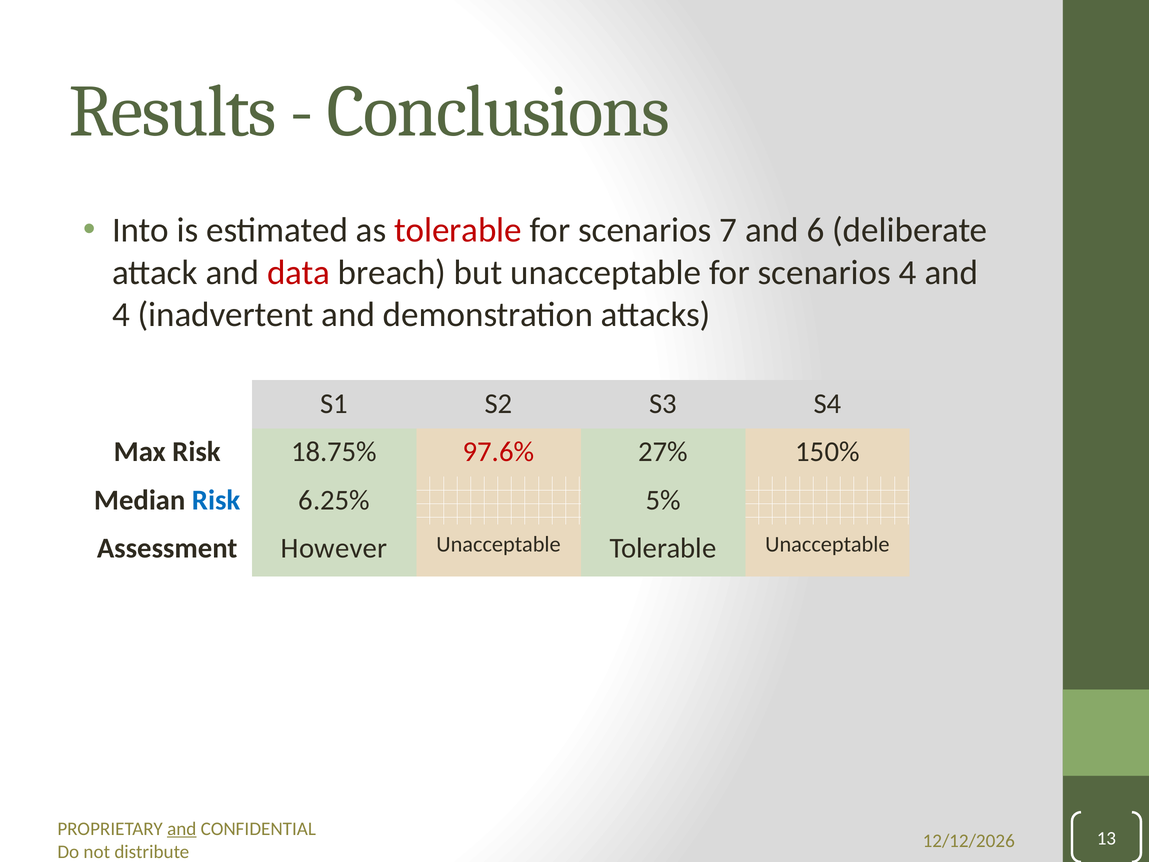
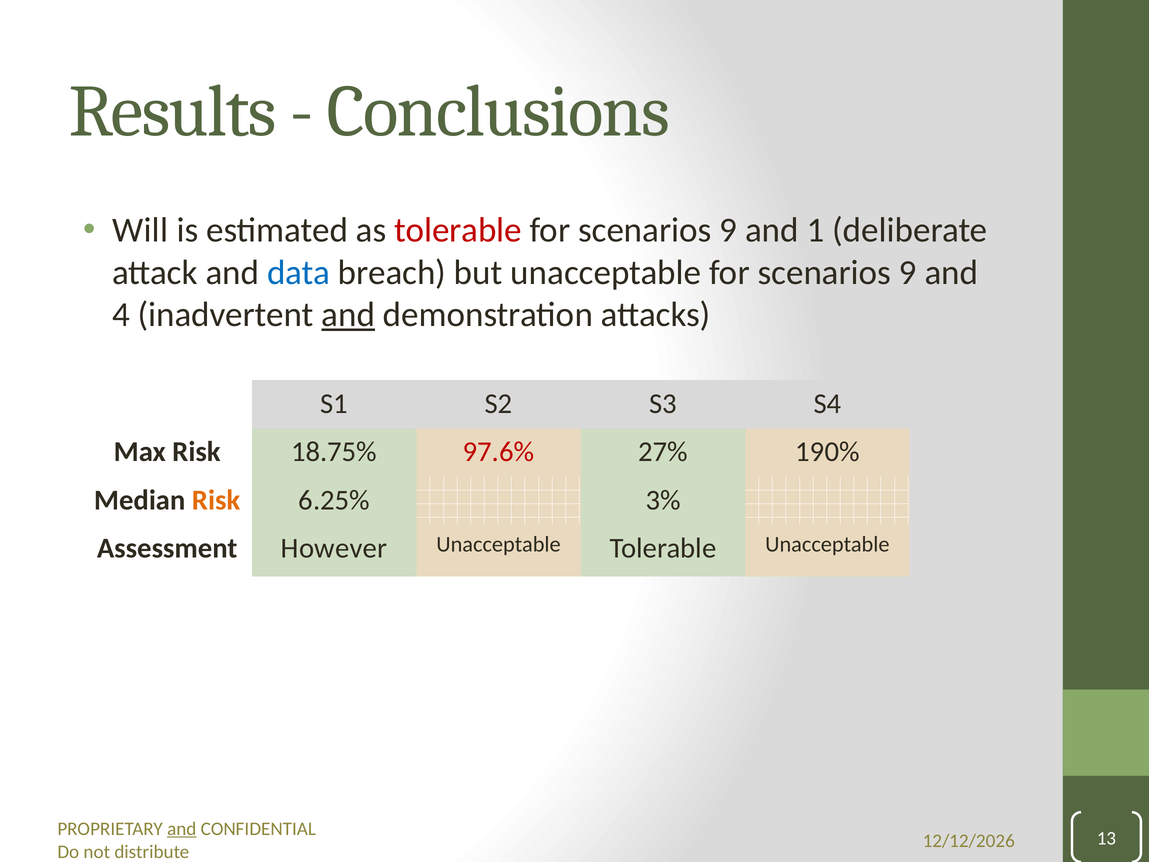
Into: Into -> Will
7 at (728, 230): 7 -> 9
6: 6 -> 1
data colour: red -> blue
unacceptable for scenarios 4: 4 -> 9
and at (348, 315) underline: none -> present
150%: 150% -> 190%
Risk at (216, 500) colour: blue -> orange
5%: 5% -> 3%
